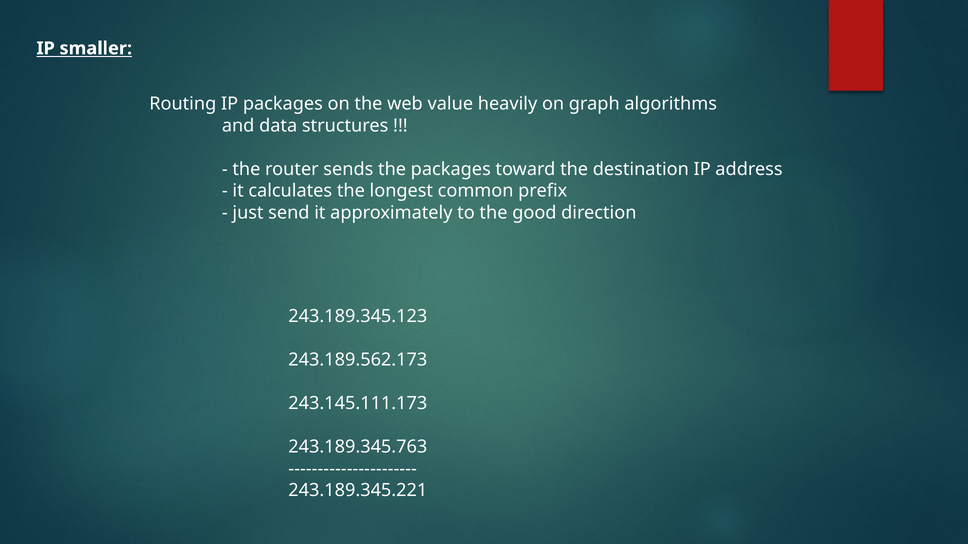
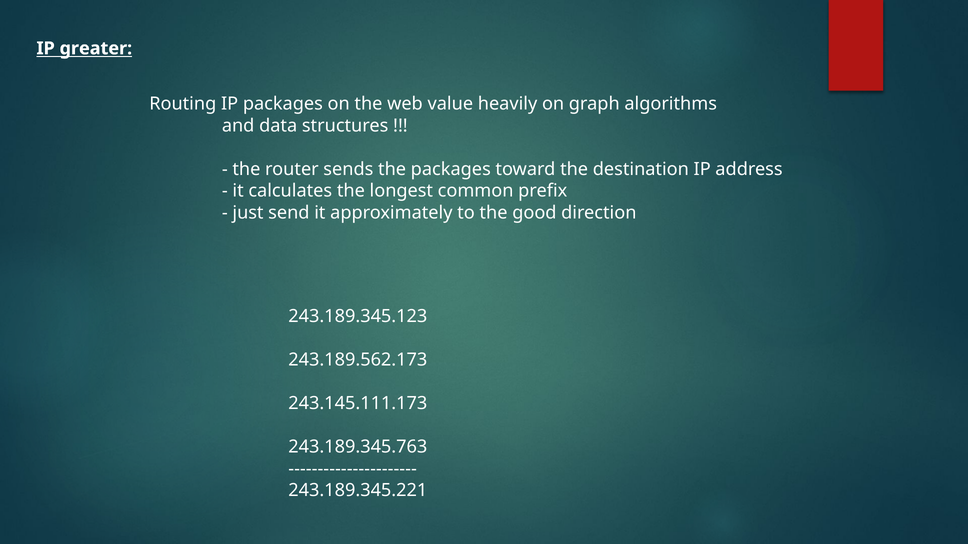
smaller: smaller -> greater
